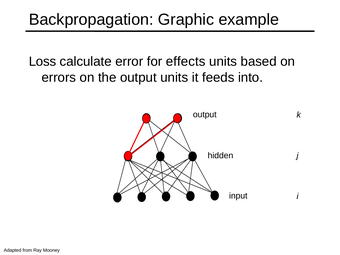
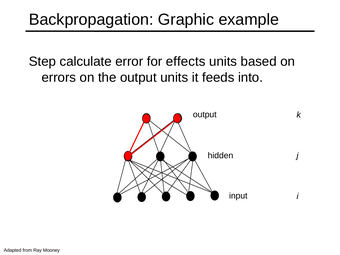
Loss: Loss -> Step
